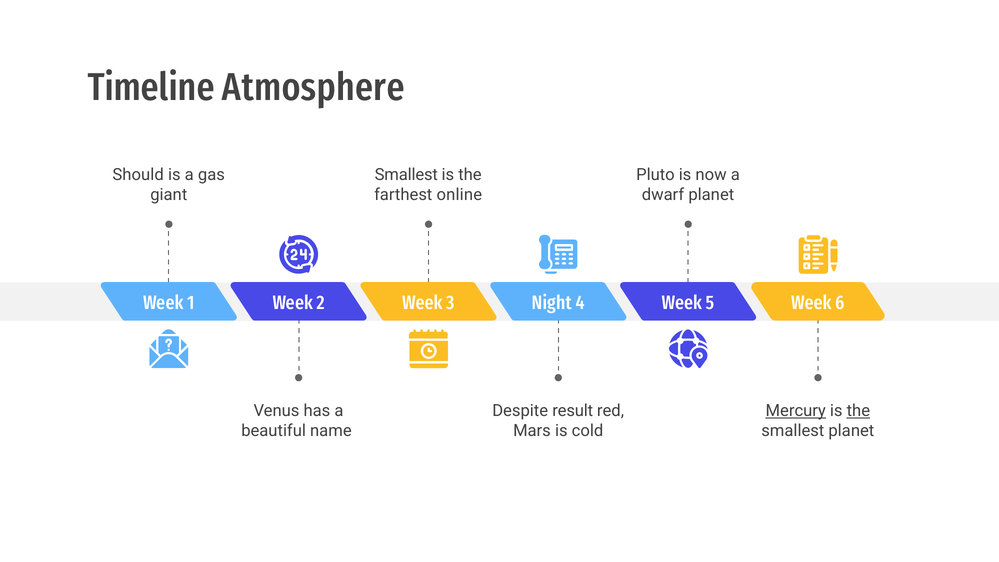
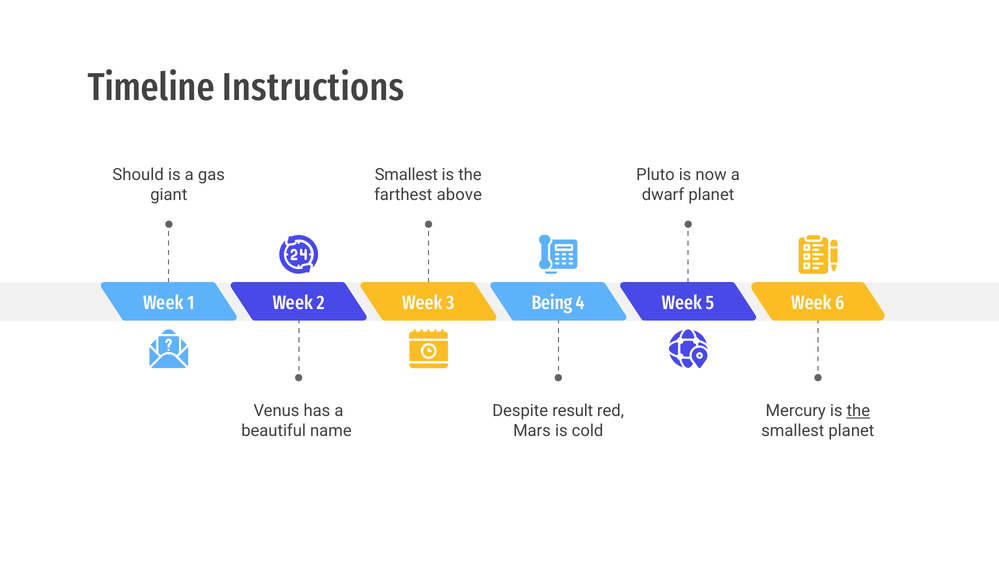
Atmosphere: Atmosphere -> Instructions
online: online -> above
Night: Night -> Being
Mercury underline: present -> none
